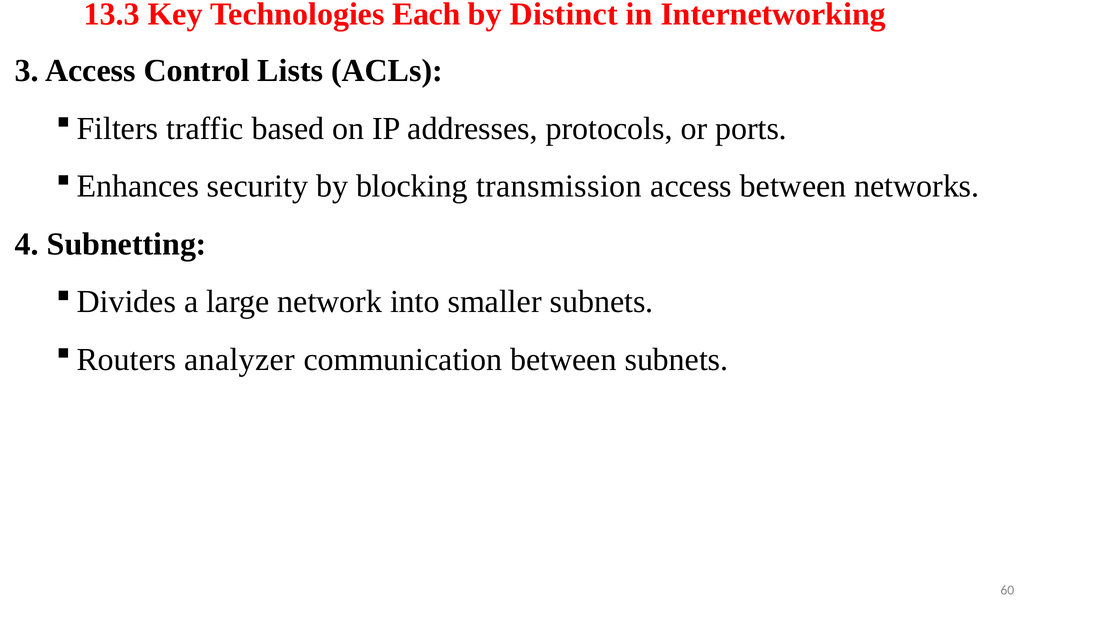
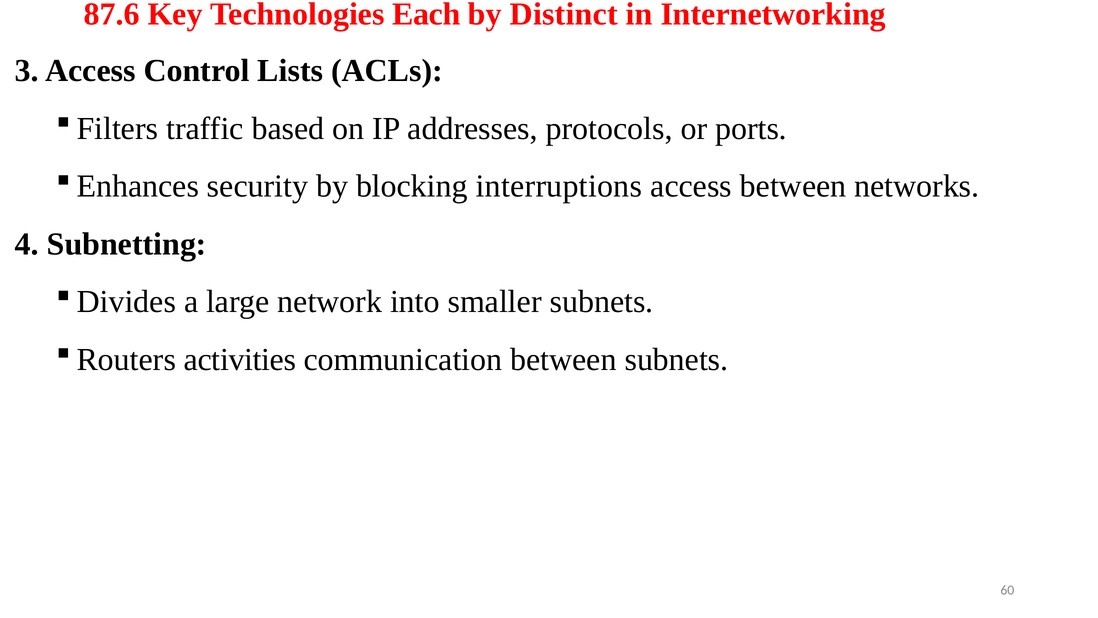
13.3: 13.3 -> 87.6
transmission: transmission -> interruptions
analyzer: analyzer -> activities
